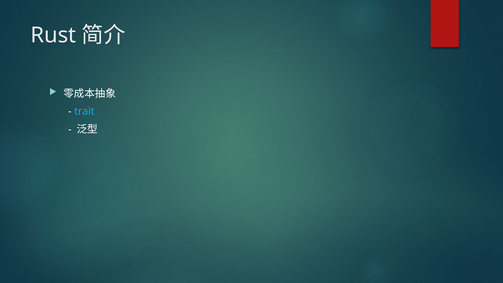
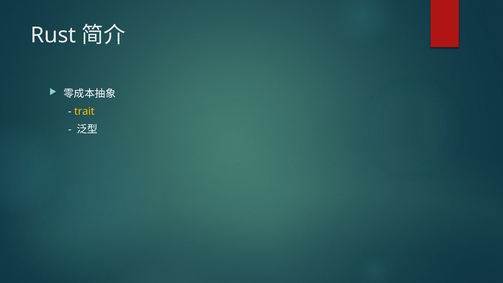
trait colour: light blue -> yellow
